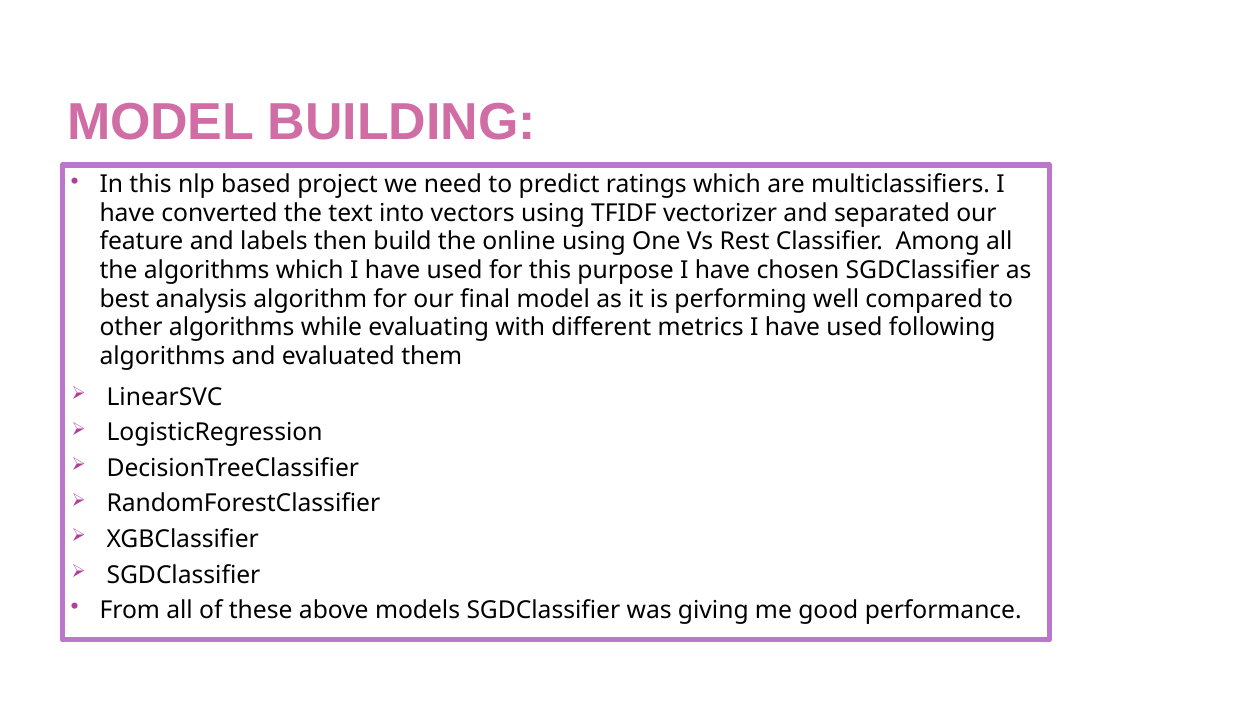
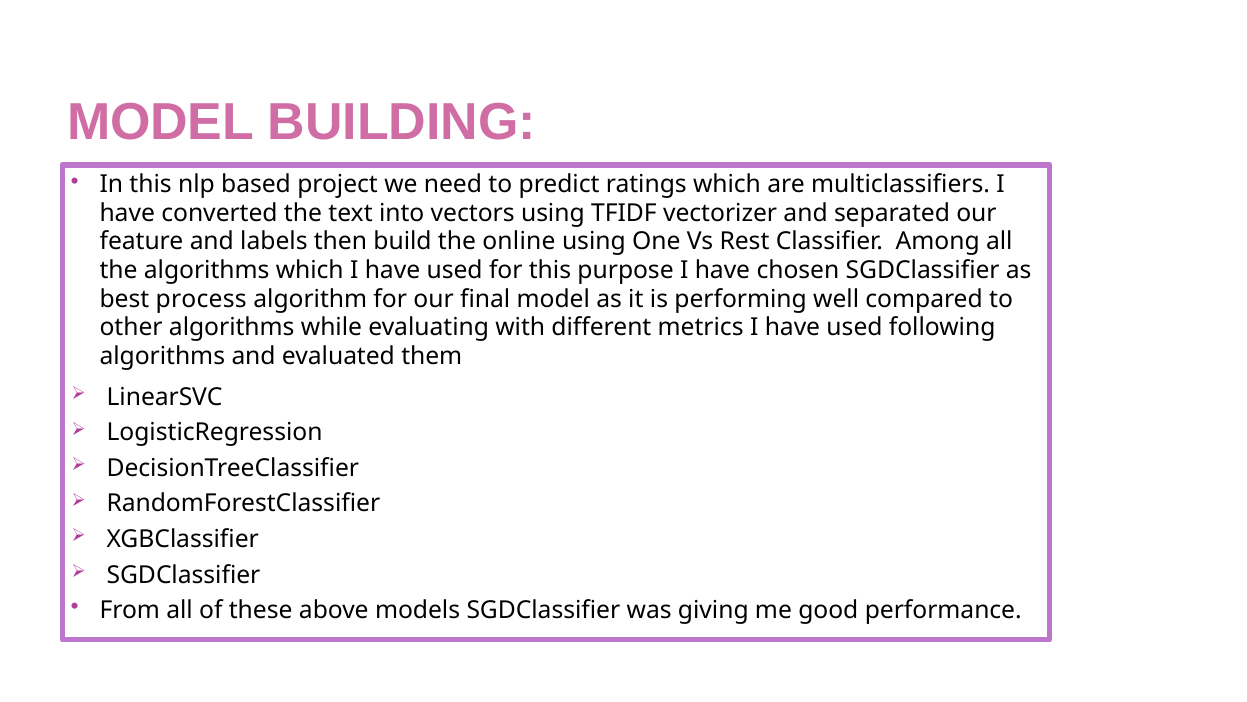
analysis: analysis -> process
